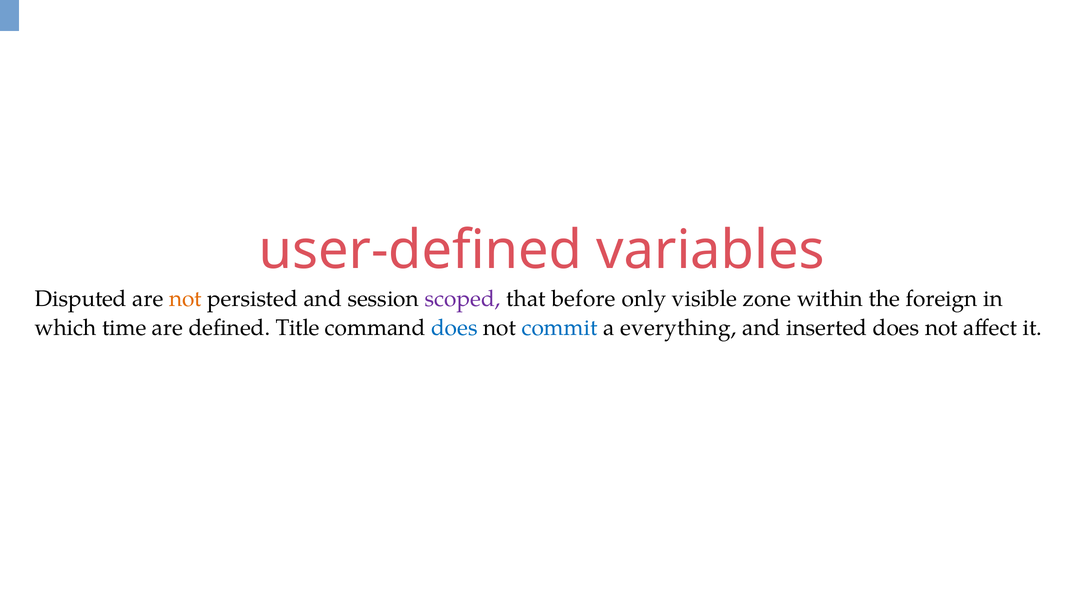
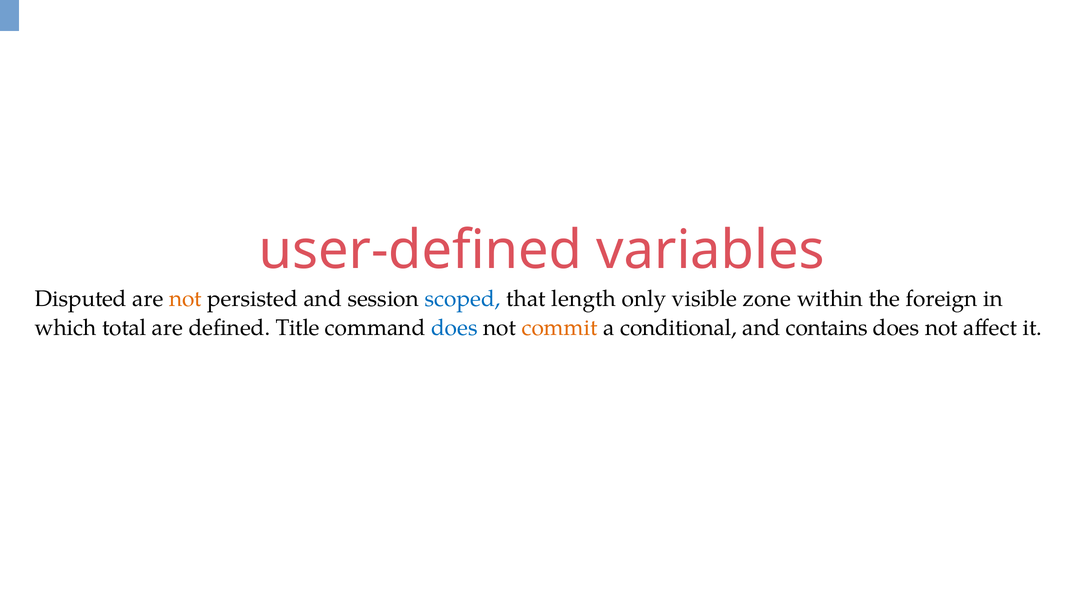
scoped colour: purple -> blue
before: before -> length
time: time -> total
commit colour: blue -> orange
everything: everything -> conditional
inserted: inserted -> contains
